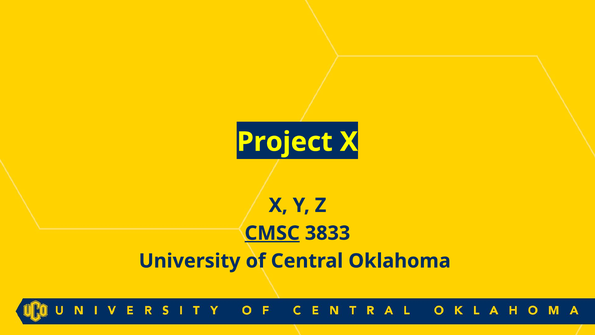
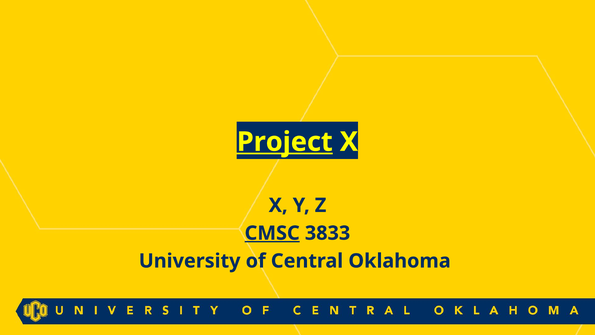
Project underline: none -> present
